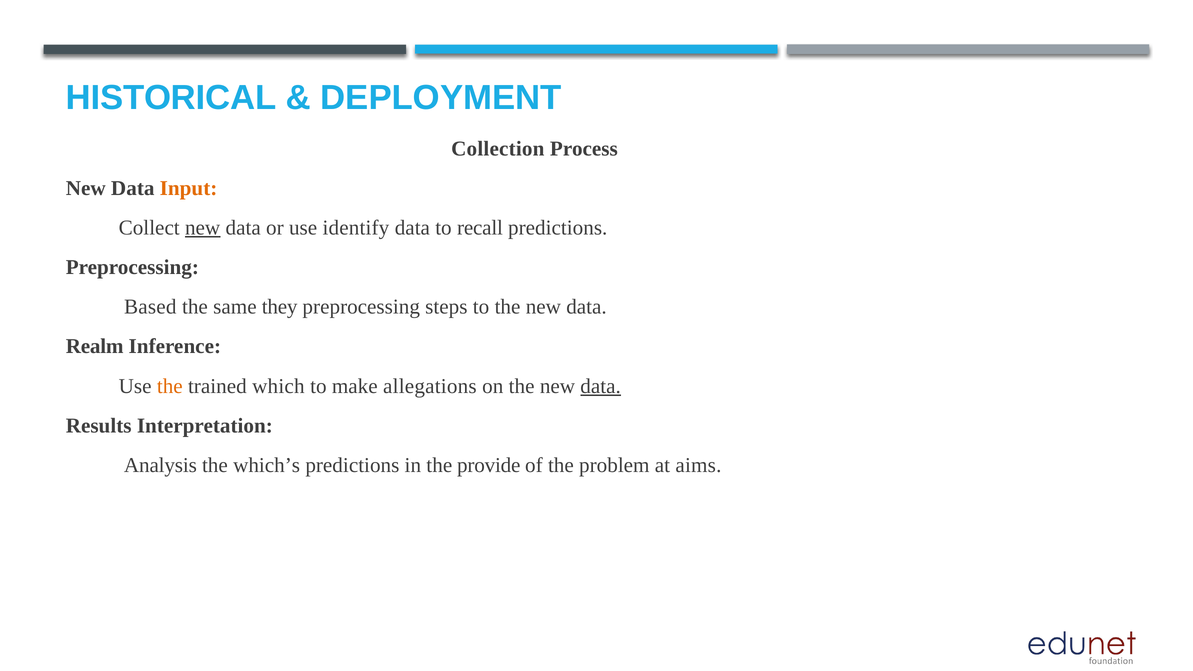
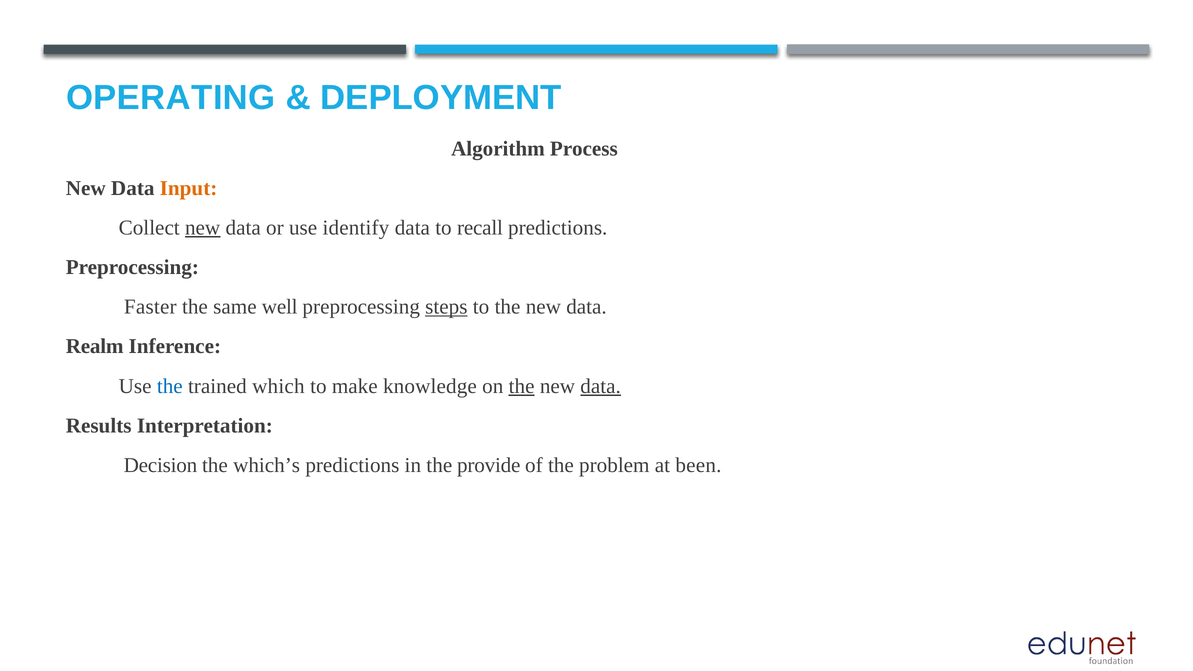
HISTORICAL: HISTORICAL -> OPERATING
Collection: Collection -> Algorithm
Based: Based -> Faster
they: they -> well
steps underline: none -> present
the at (170, 386) colour: orange -> blue
allegations: allegations -> knowledge
the at (522, 386) underline: none -> present
Analysis: Analysis -> Decision
aims: aims -> been
